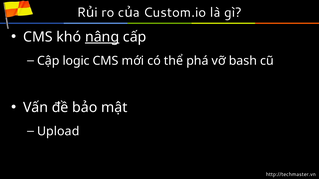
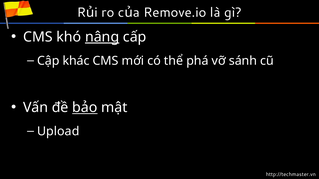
Custom.io: Custom.io -> Remove.io
logic: logic -> khác
bash: bash -> sánh
bảo underline: none -> present
